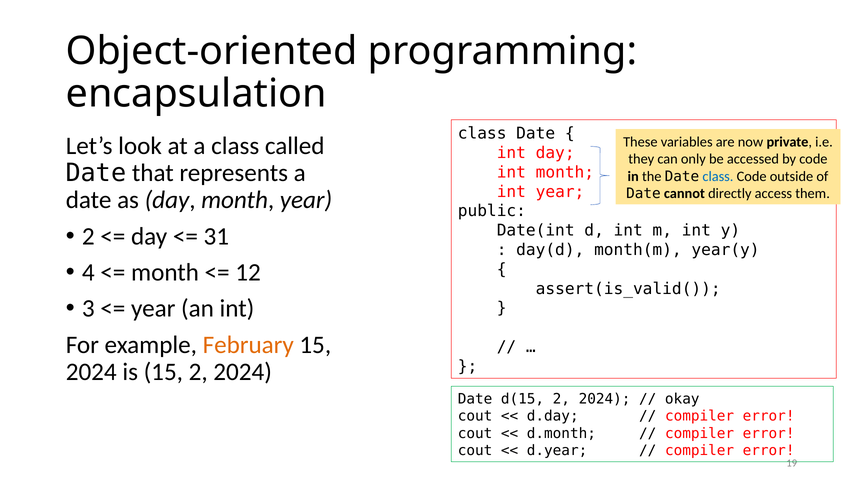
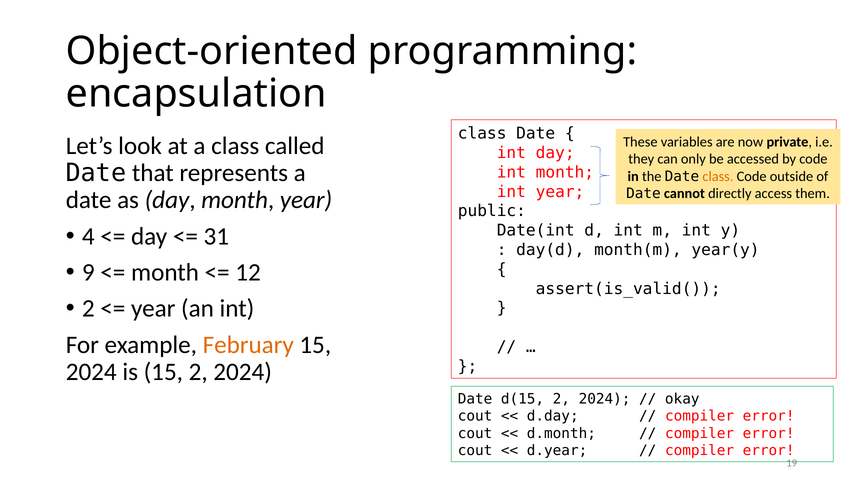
class at (718, 177) colour: blue -> orange
2 at (88, 236): 2 -> 4
4: 4 -> 9
3 at (88, 309): 3 -> 2
